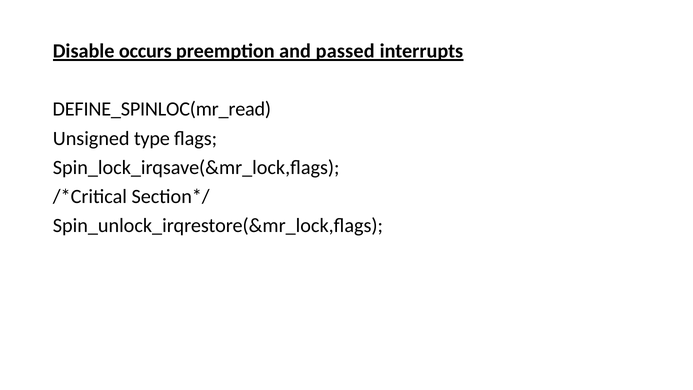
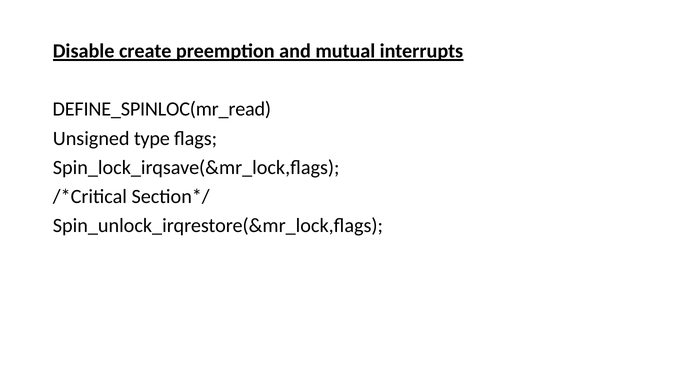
occurs: occurs -> create
passed: passed -> mutual
